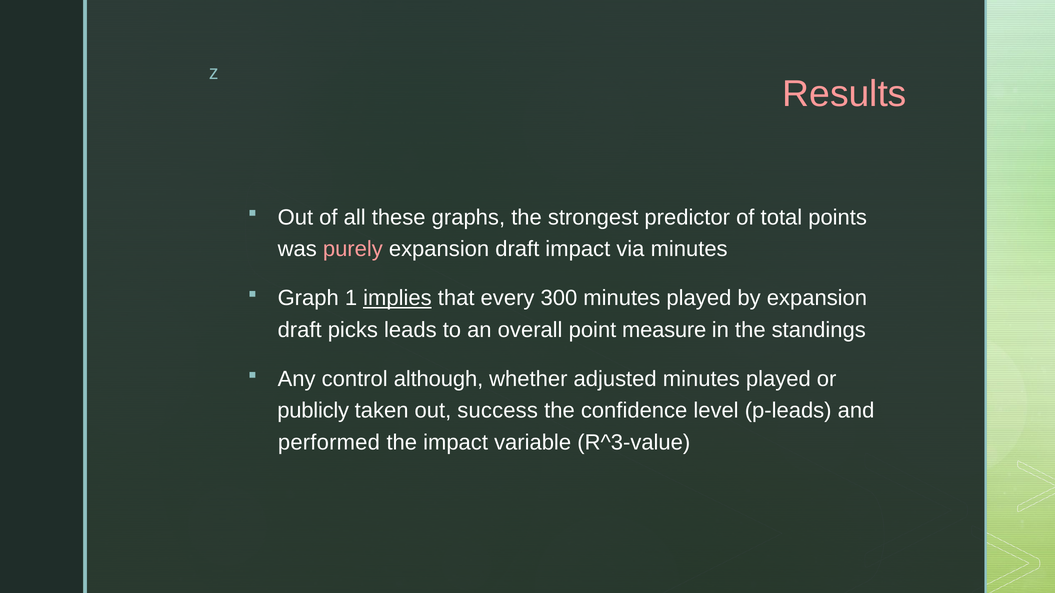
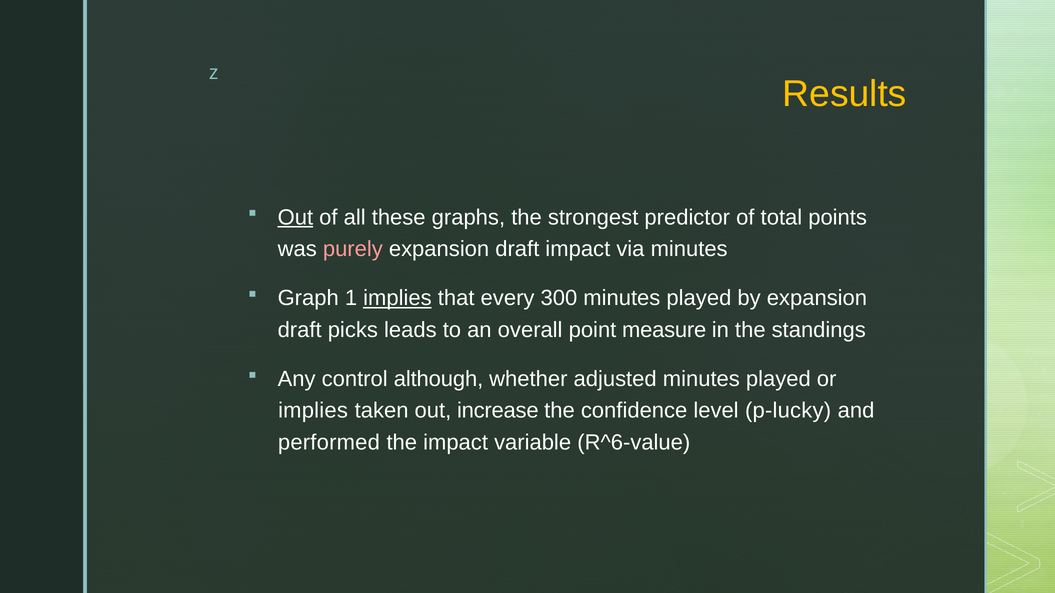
Results colour: pink -> yellow
Out at (295, 217) underline: none -> present
publicly at (313, 411): publicly -> implies
success: success -> increase
p-leads: p-leads -> p-lucky
R^3-value: R^3-value -> R^6-value
